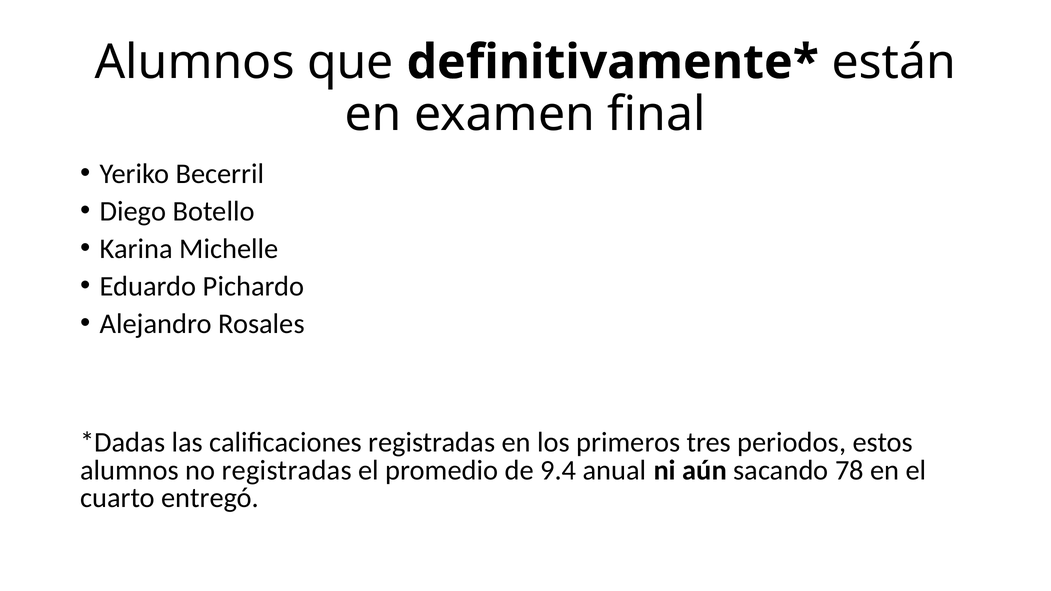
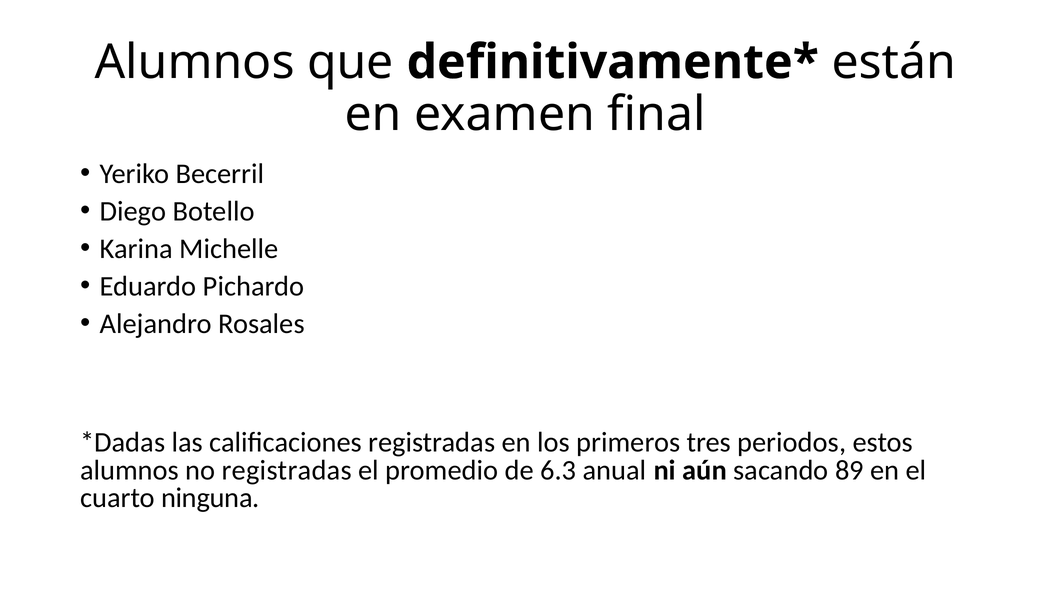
9.4: 9.4 -> 6.3
78: 78 -> 89
entregó: entregó -> ninguna
